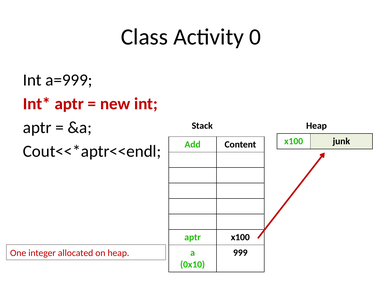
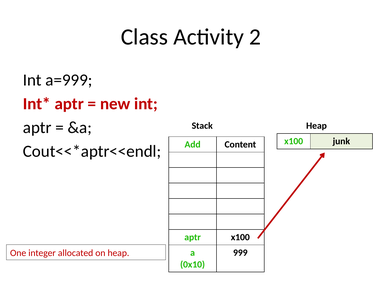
0: 0 -> 2
